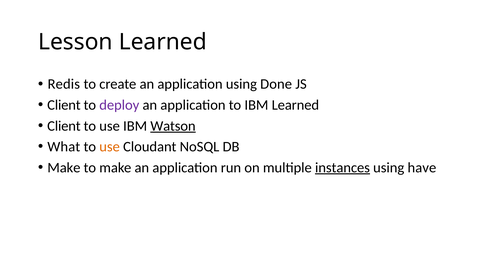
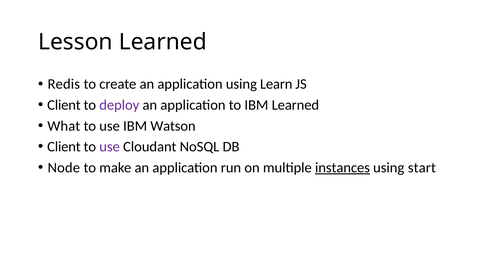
Done: Done -> Learn
Client at (64, 126): Client -> What
Watson underline: present -> none
What at (64, 147): What -> Client
use at (110, 147) colour: orange -> purple
Make at (64, 168): Make -> Node
have: have -> start
